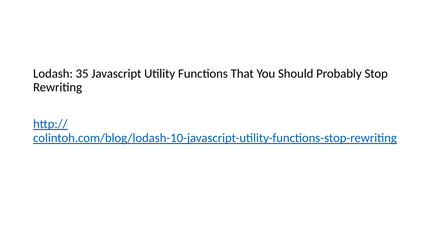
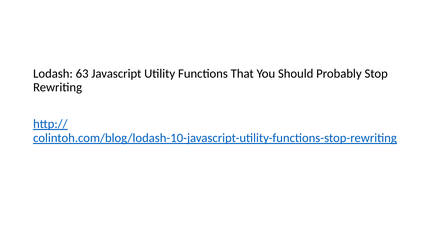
35: 35 -> 63
